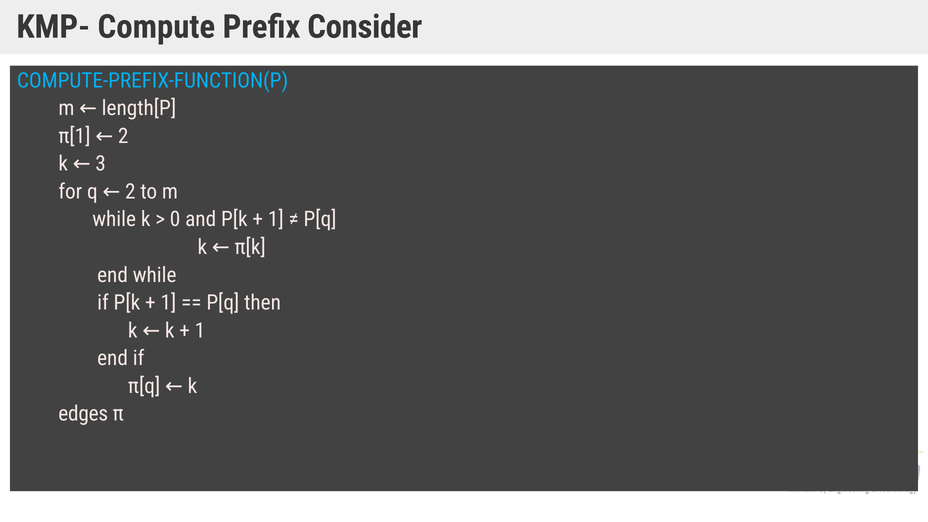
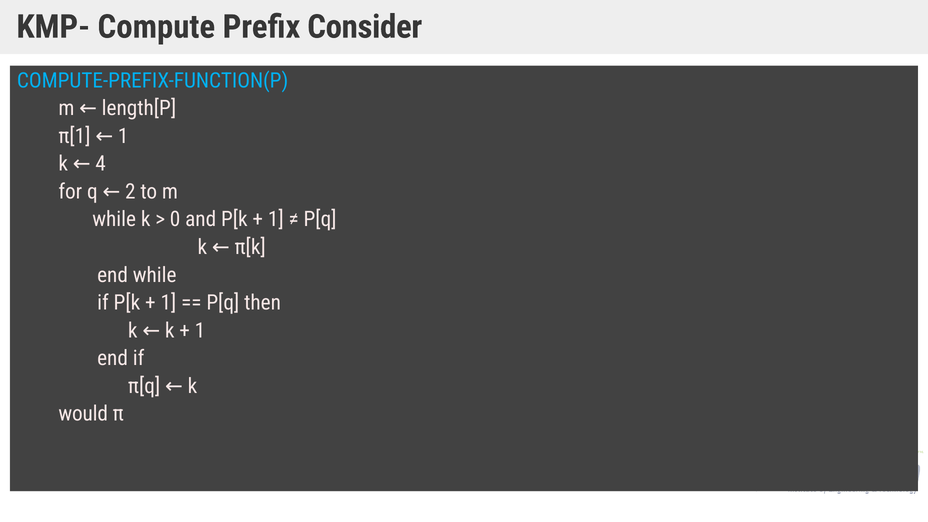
π[1 2: 2 -> 1
3: 3 -> 4
edges: edges -> would
